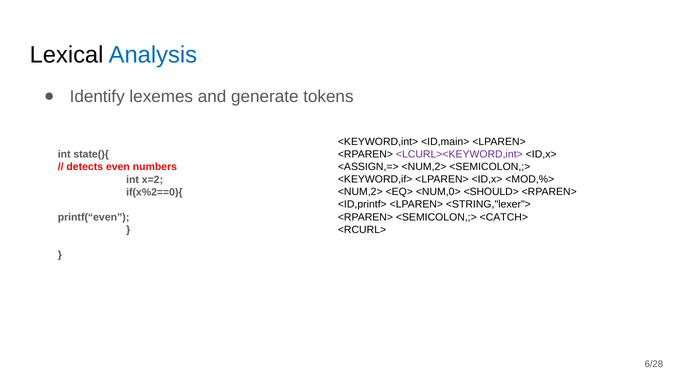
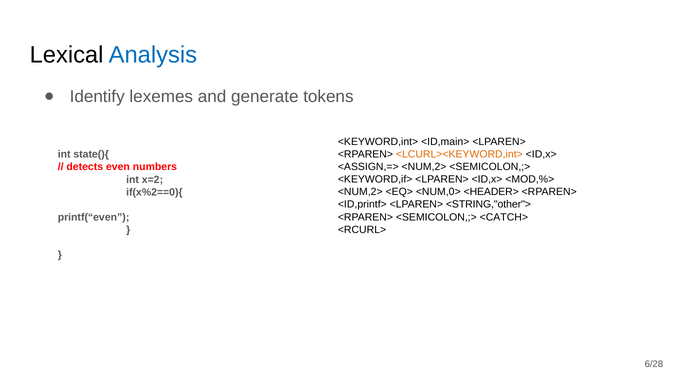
<LCURL><KEYWORD,int> colour: purple -> orange
<SHOULD>: <SHOULD> -> <HEADER>
<STRING,"lexer">: <STRING,"lexer"> -> <STRING,"other">
